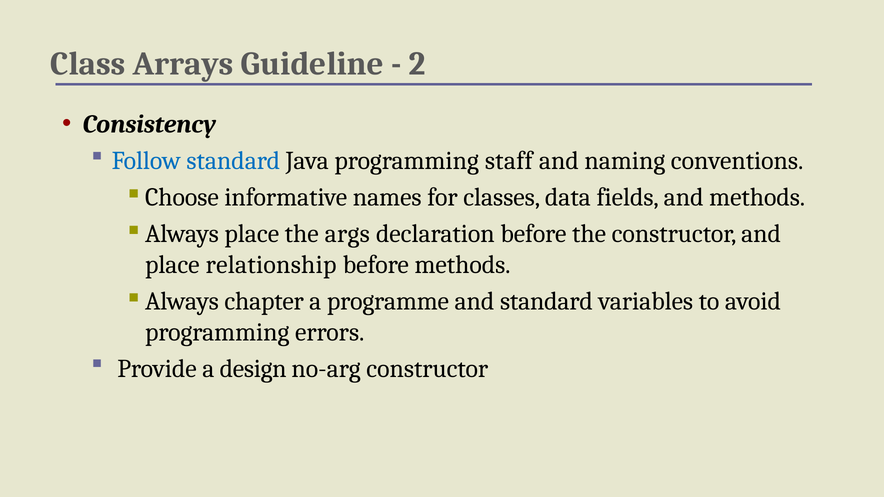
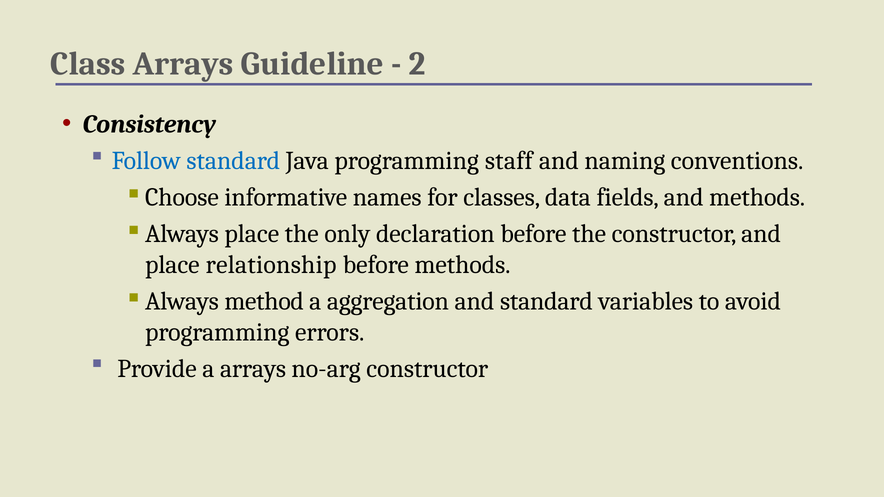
args: args -> only
chapter: chapter -> method
programme: programme -> aggregation
a design: design -> arrays
